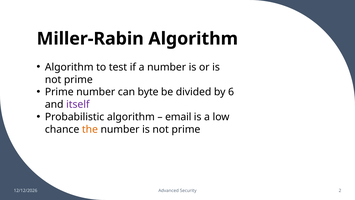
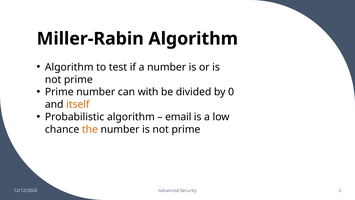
byte: byte -> with
6: 6 -> 0
itself colour: purple -> orange
